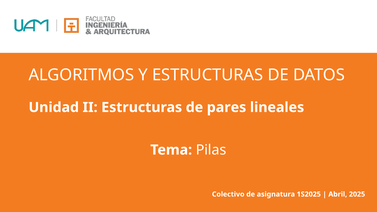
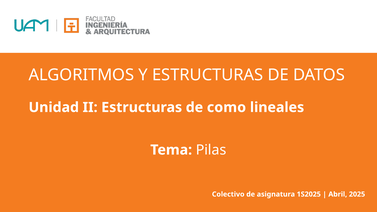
pares: pares -> como
